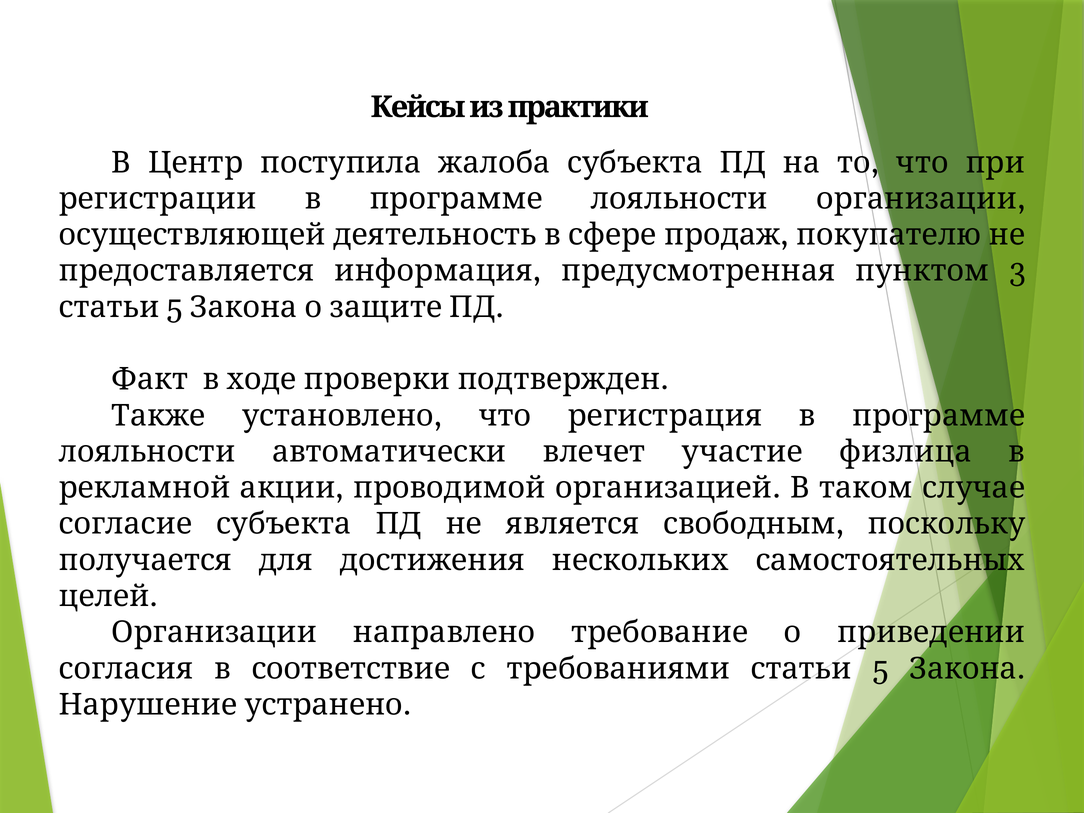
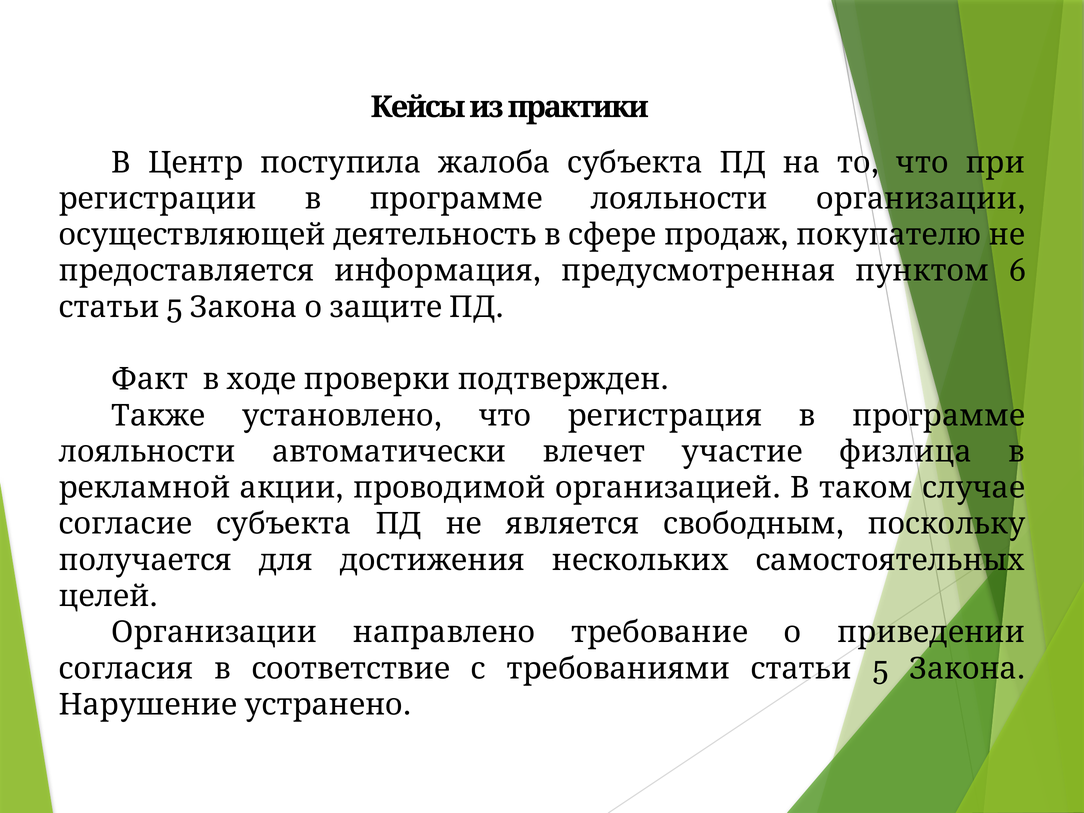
3: 3 -> 6
